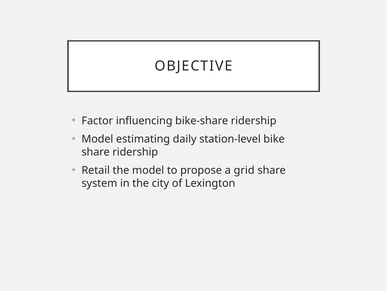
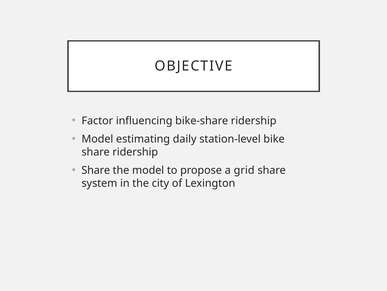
Retail at (96, 170): Retail -> Share
